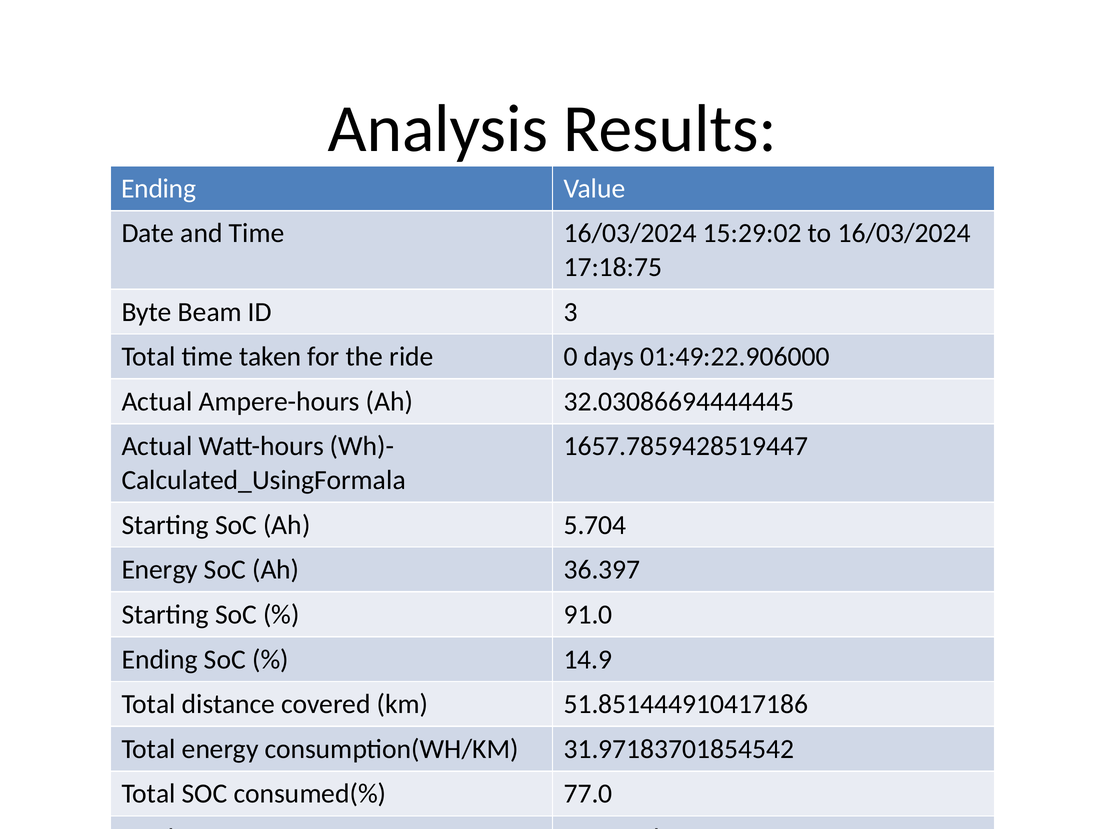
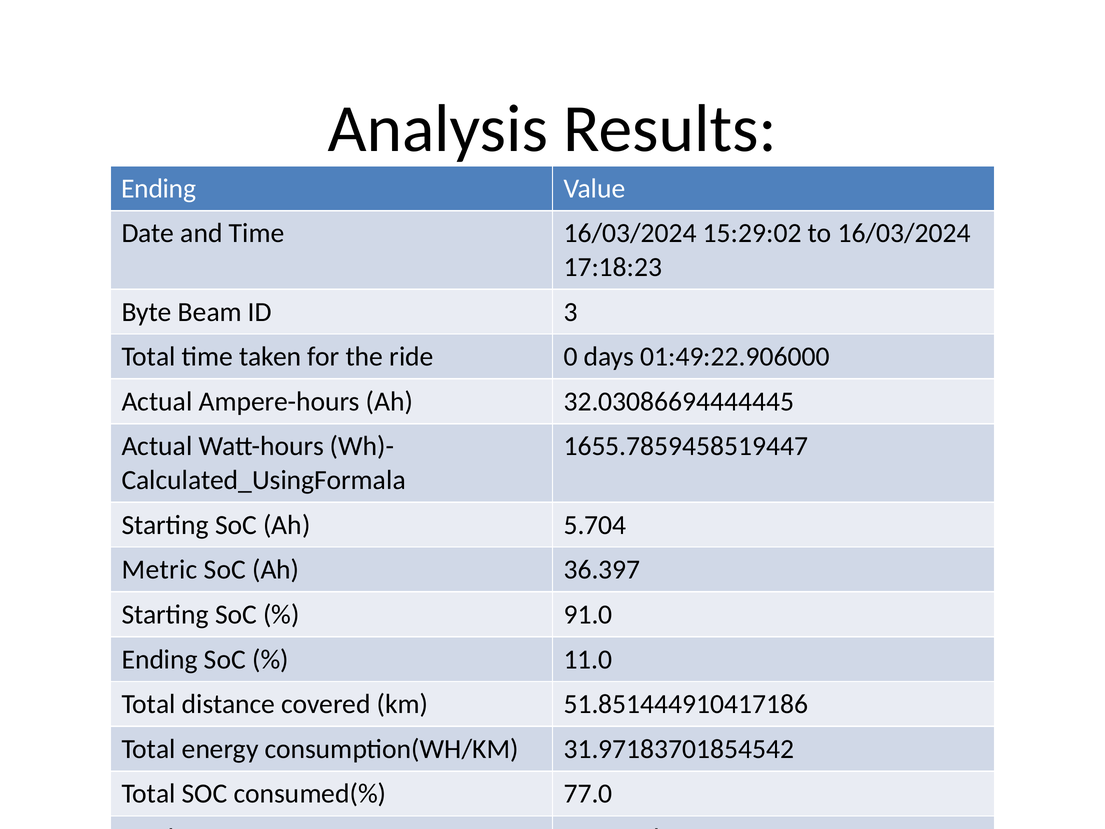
17:18:75: 17:18:75 -> 17:18:23
1657.7859428519447: 1657.7859428519447 -> 1655.7859458519447
Energy at (160, 570): Energy -> Metric
14.9: 14.9 -> 11.0
